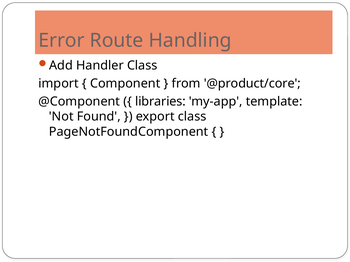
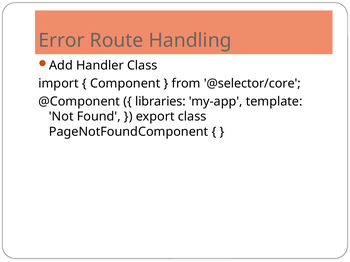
@product/core: @product/core -> @selector/core
